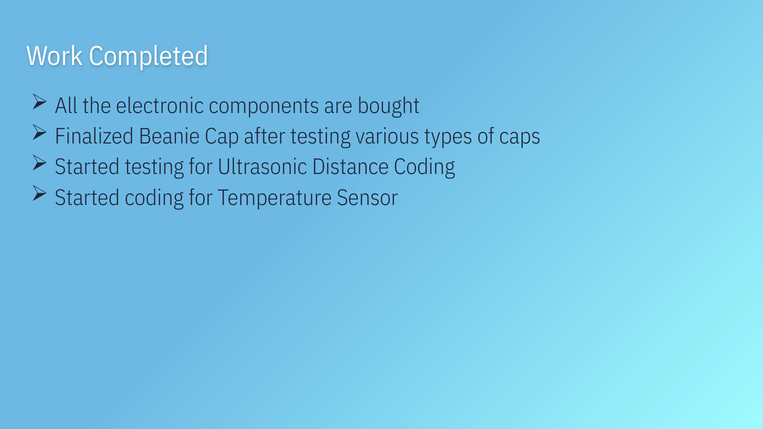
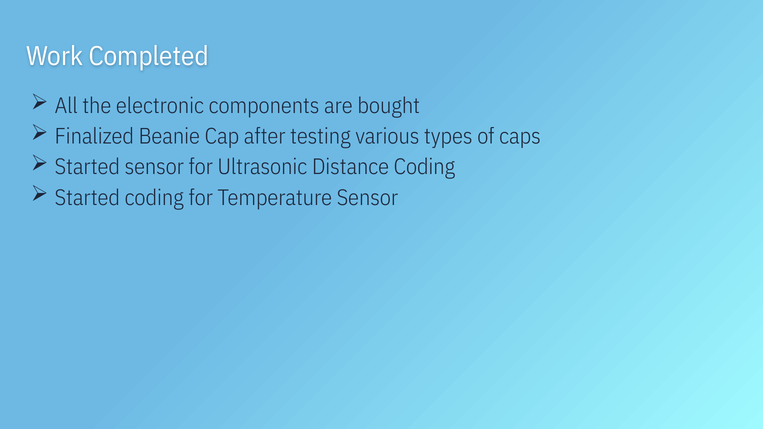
Started testing: testing -> sensor
